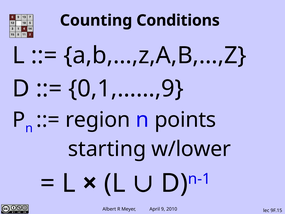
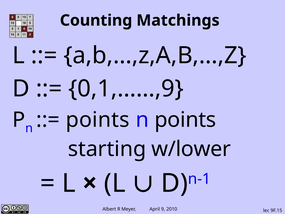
Conditions: Conditions -> Matchings
region at (98, 120): region -> points
